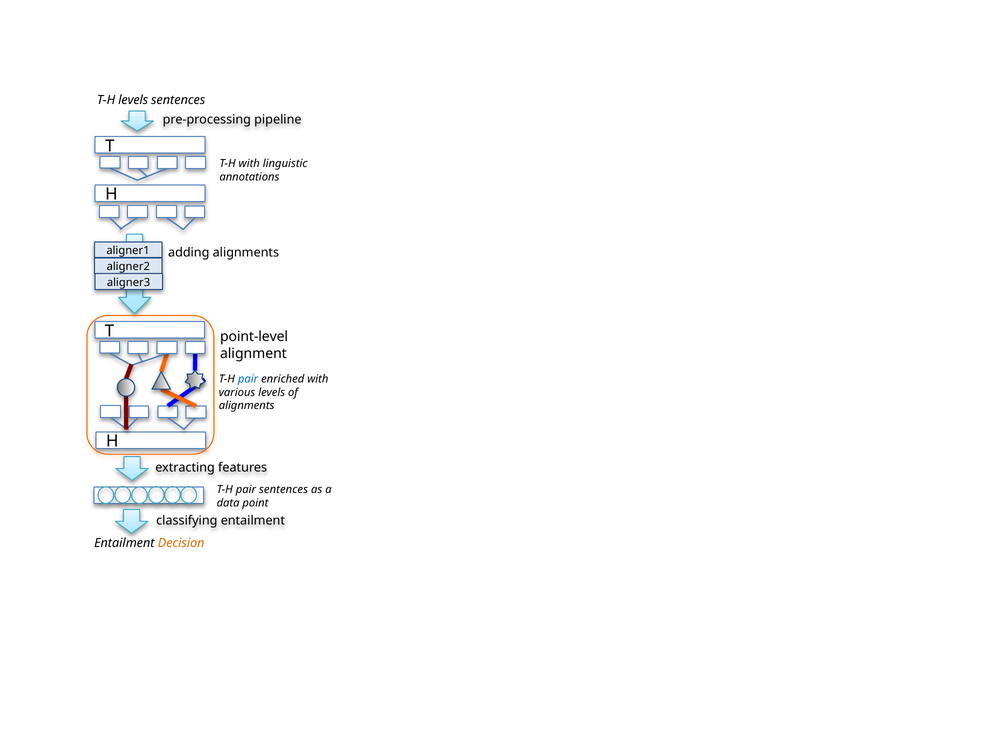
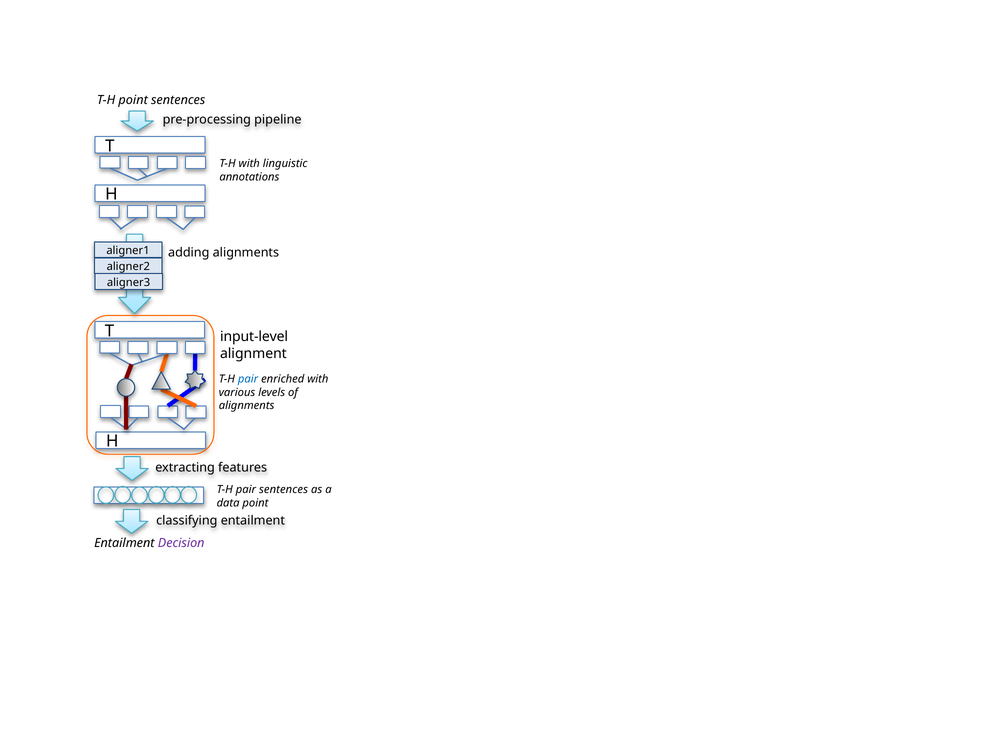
T-H levels: levels -> point
point-level: point-level -> input-level
Decision colour: orange -> purple
